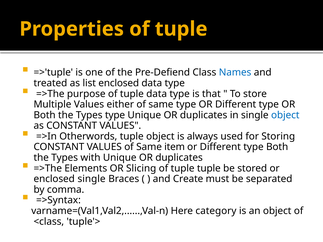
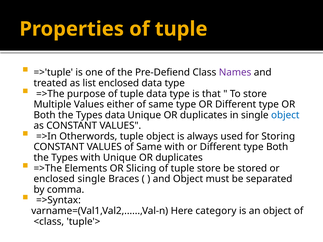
Names colour: blue -> purple
Types type: type -> data
Same item: item -> with
tuple tuple: tuple -> store
and Create: Create -> Object
